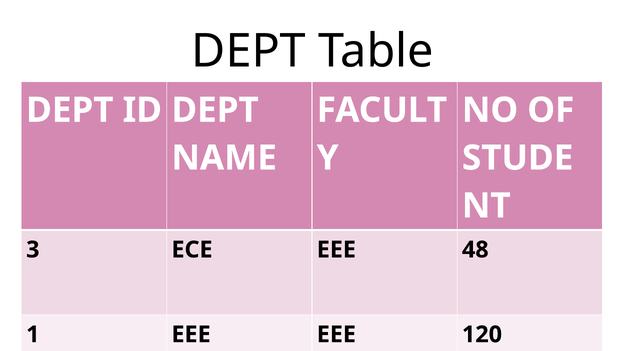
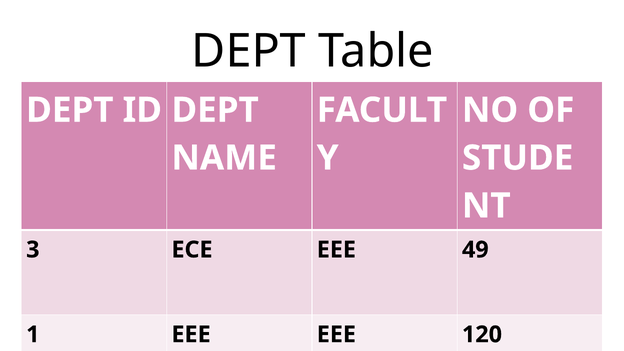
48: 48 -> 49
